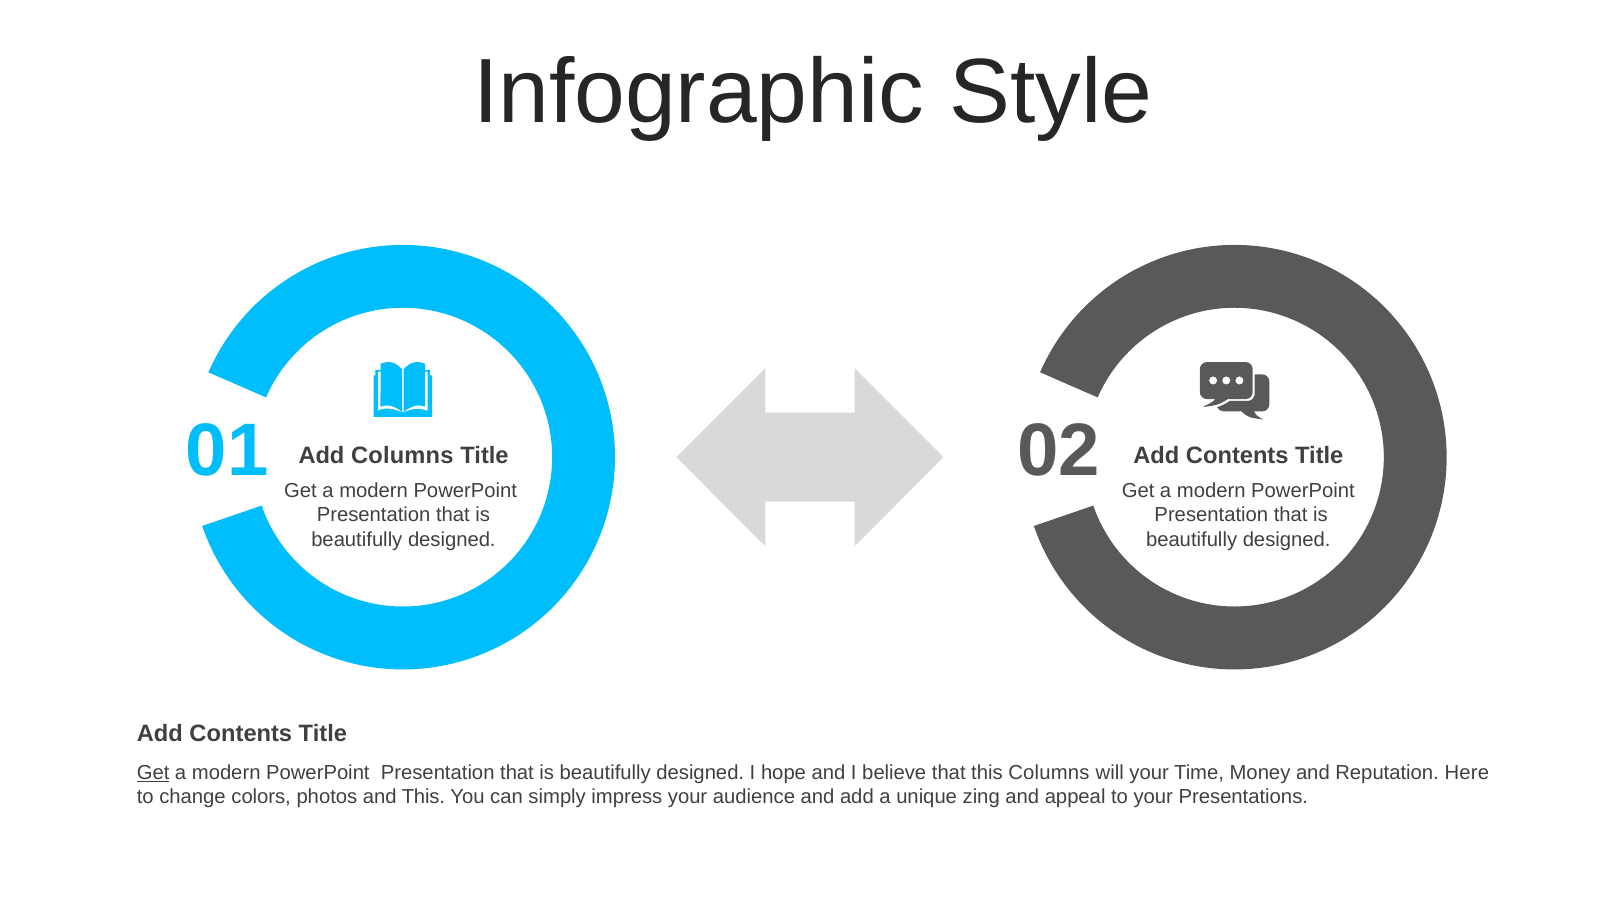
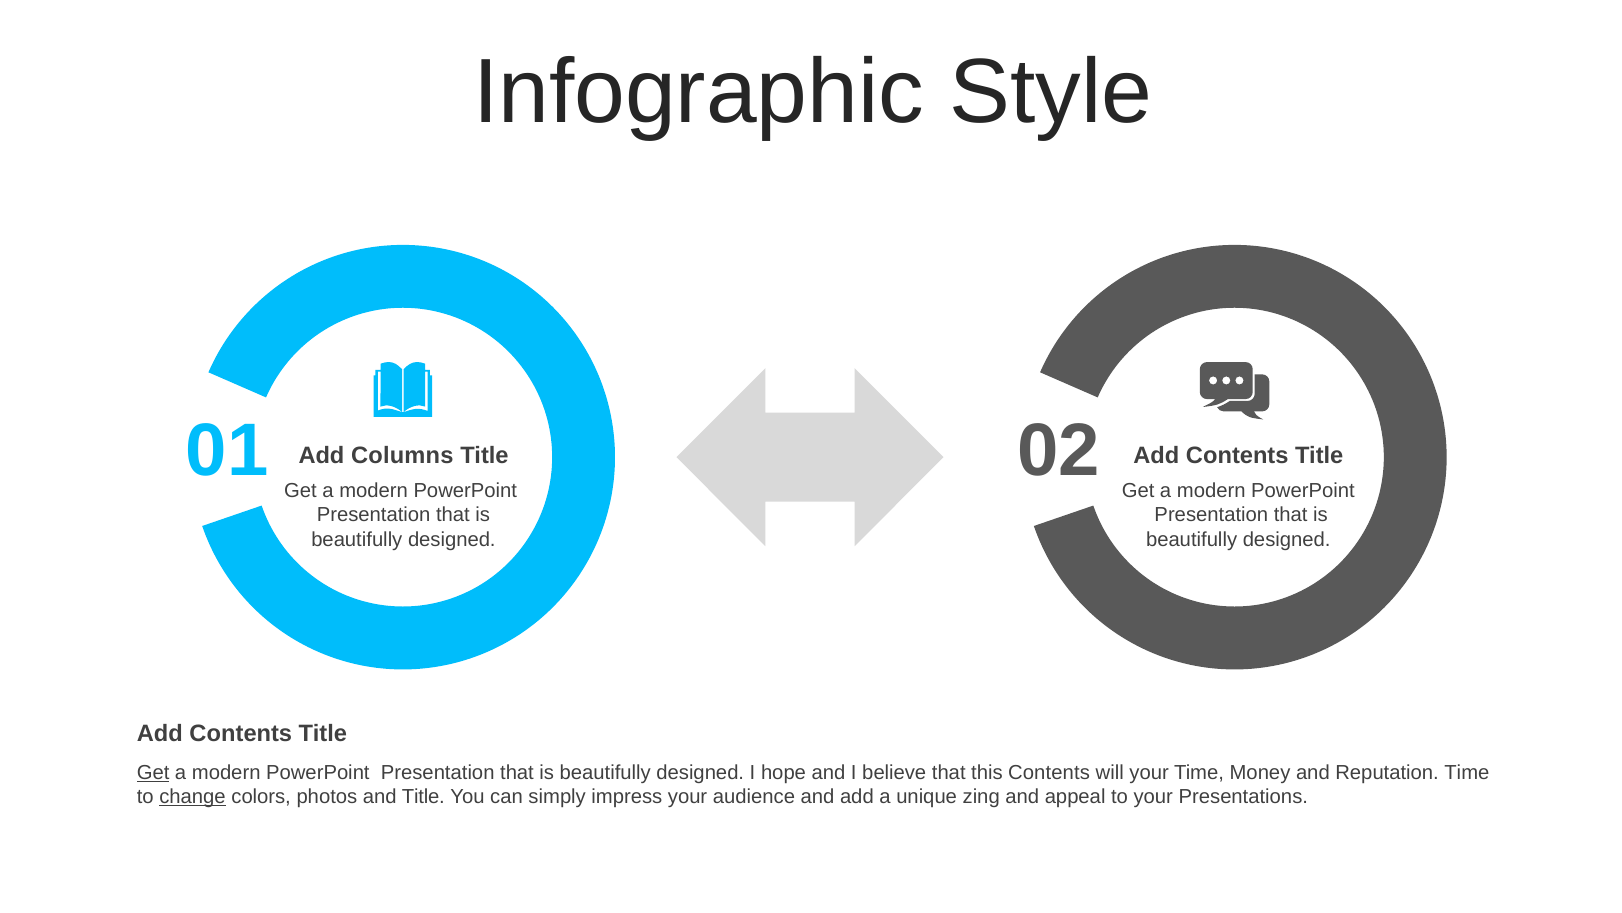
this Columns: Columns -> Contents
Reputation Here: Here -> Time
change underline: none -> present
and This: This -> Title
